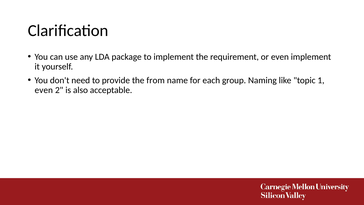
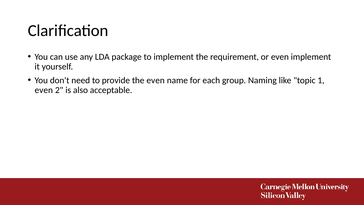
the from: from -> even
